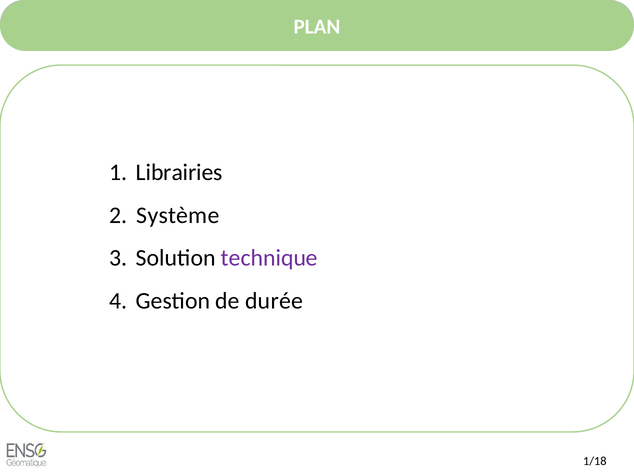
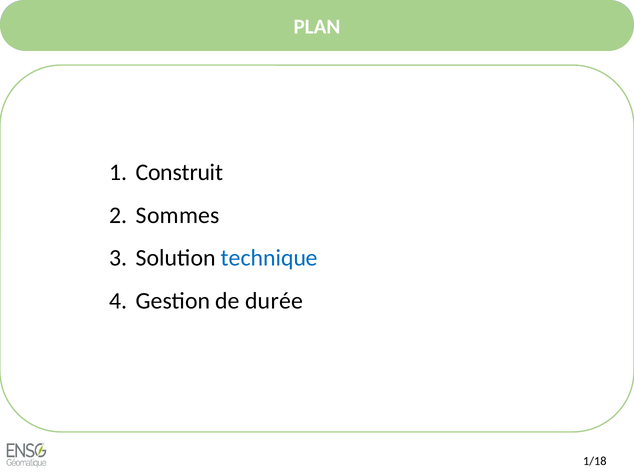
Librairies: Librairies -> Construit
Système: Système -> Sommes
technique colour: purple -> blue
